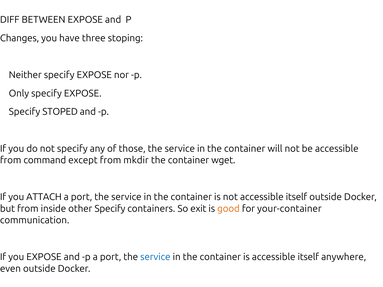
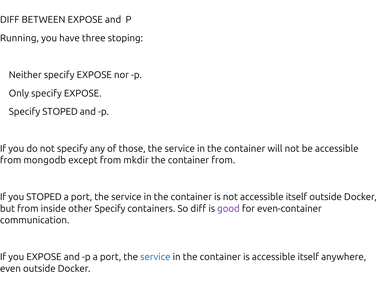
Changes: Changes -> Running
command: command -> mongodb
container wget: wget -> from
you ATTACH: ATTACH -> STOPED
So exit: exit -> diff
good colour: orange -> purple
your-container: your-container -> even-container
